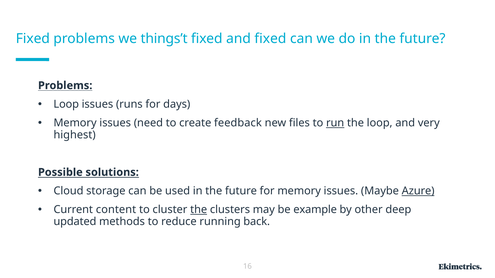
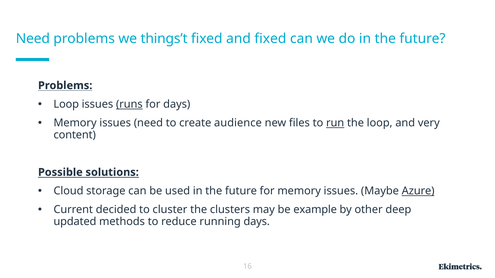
Fixed at (33, 39): Fixed -> Need
runs underline: none -> present
feedback: feedback -> audience
highest: highest -> content
content: content -> decided
the at (199, 210) underline: present -> none
running back: back -> days
